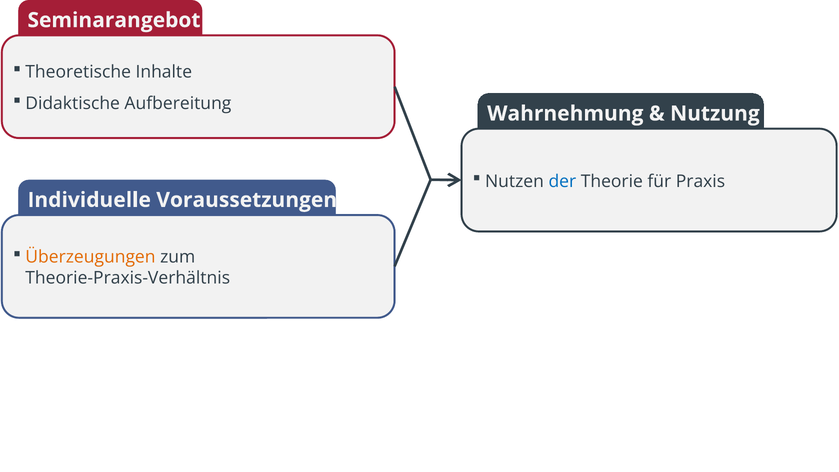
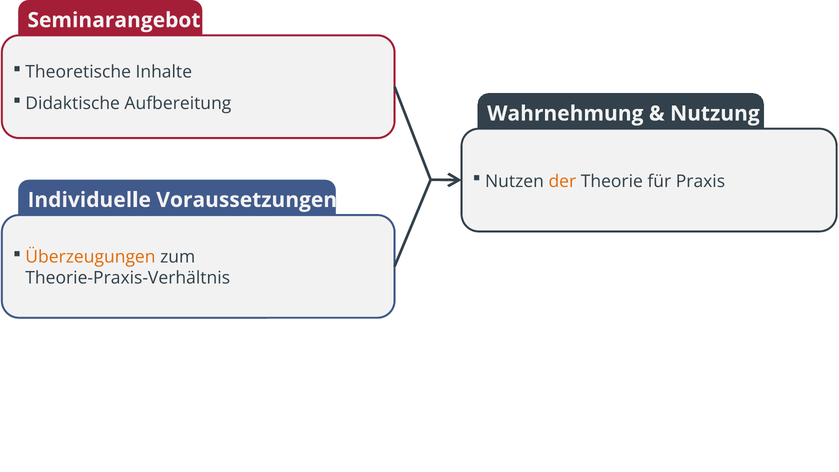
der colour: blue -> orange
